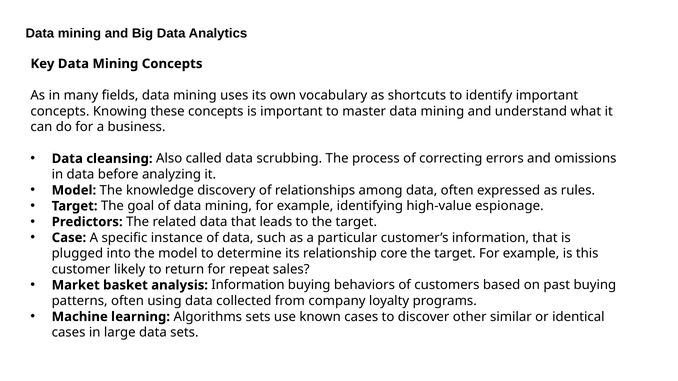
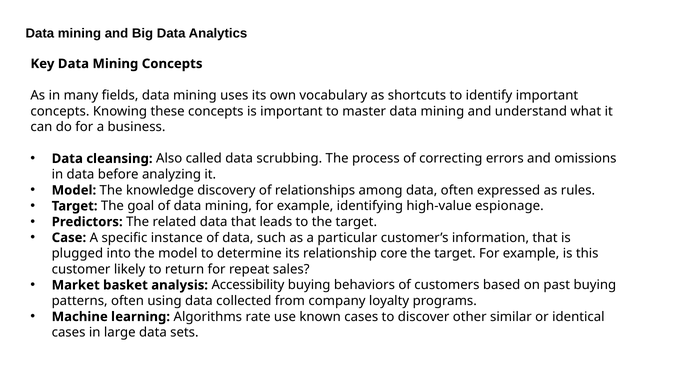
analysis Information: Information -> Accessibility
Algorithms sets: sets -> rate
